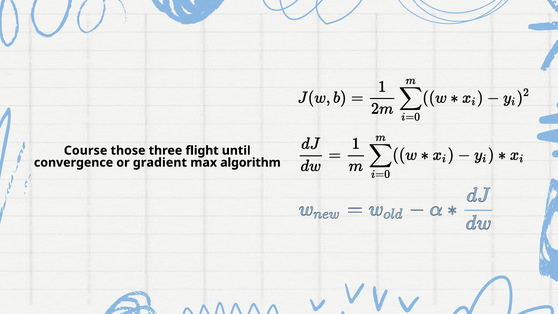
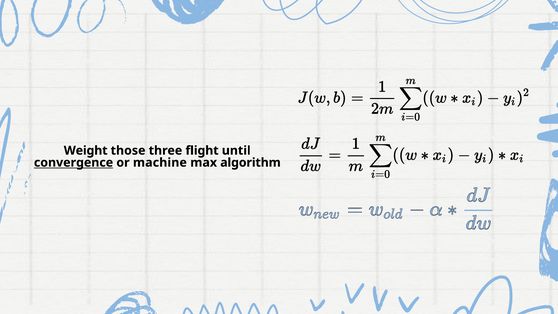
Course: Course -> Weight
convergence underline: none -> present
gradient: gradient -> machine
